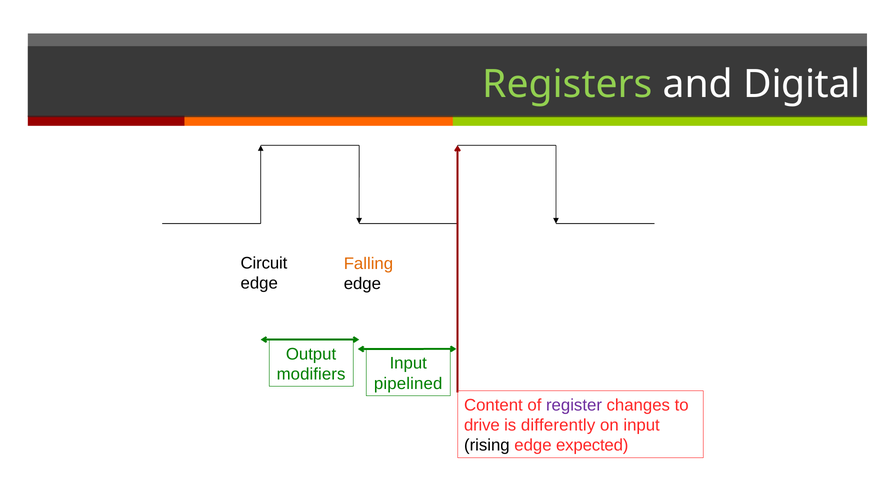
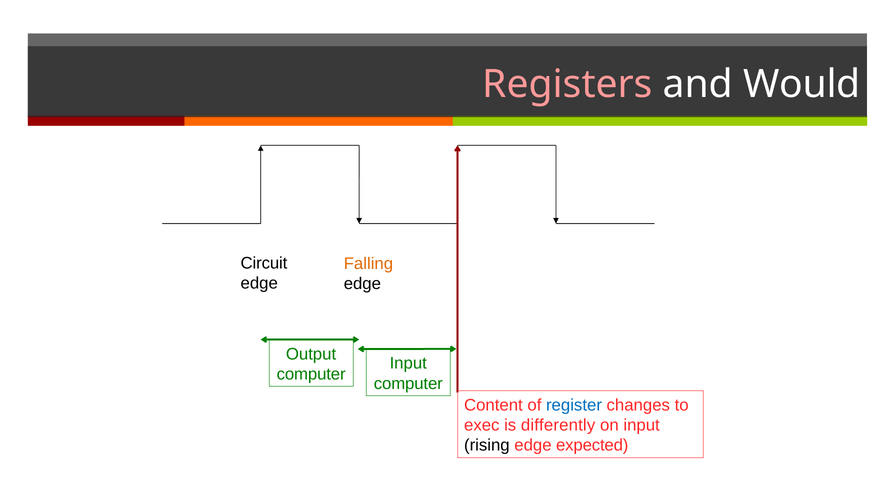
Registers colour: light green -> pink
Digital: Digital -> Would
modifiers at (311, 374): modifiers -> computer
pipelined at (408, 384): pipelined -> computer
register colour: purple -> blue
drive: drive -> exec
